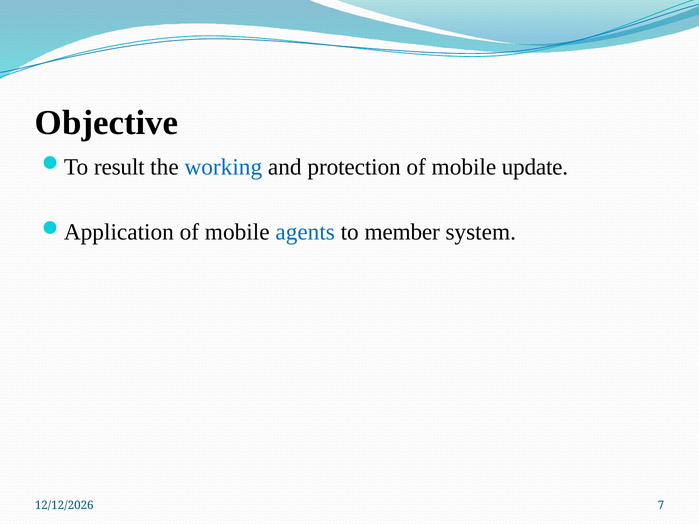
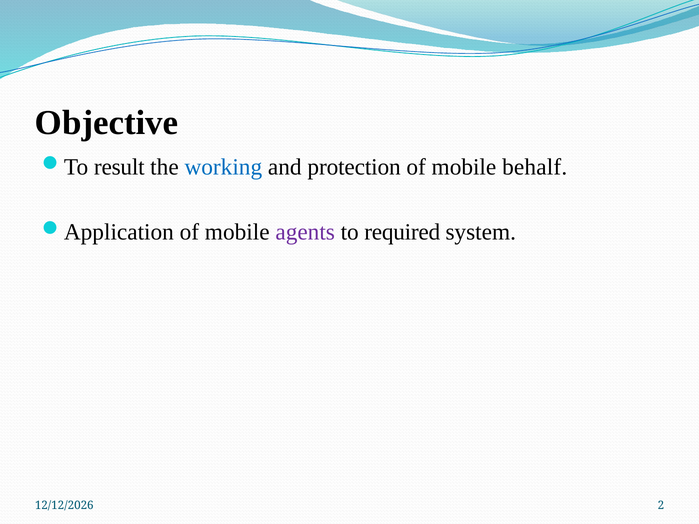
update: update -> behalf
agents colour: blue -> purple
member: member -> required
7: 7 -> 2
